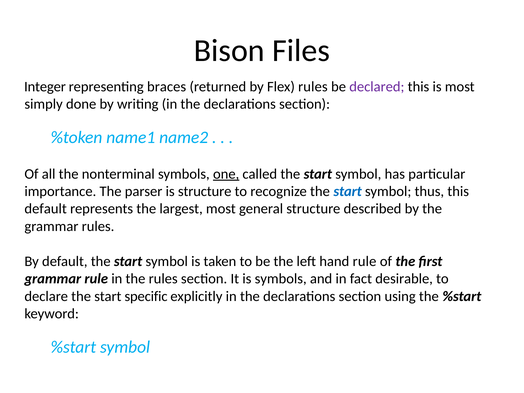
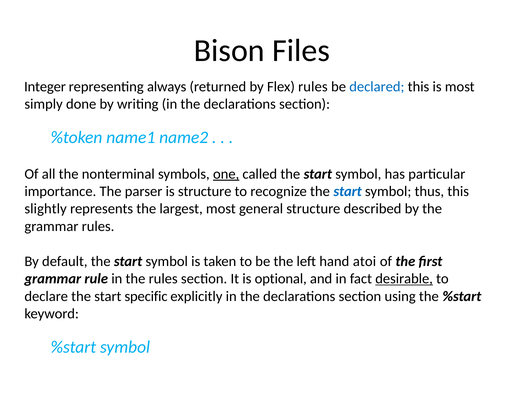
braces: braces -> always
declared colour: purple -> blue
default at (46, 209): default -> slightly
hand rule: rule -> atoi
is symbols: symbols -> optional
desirable underline: none -> present
